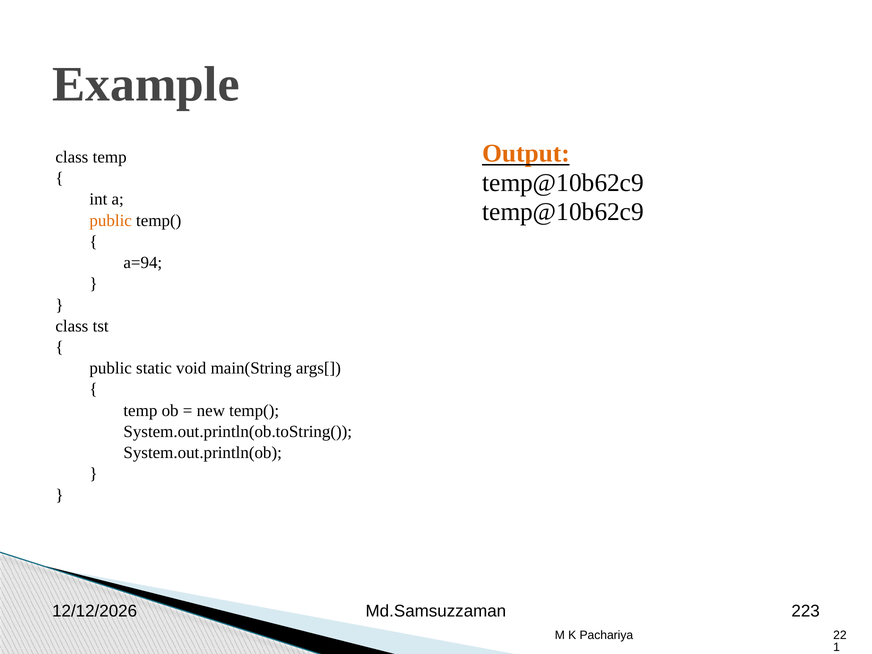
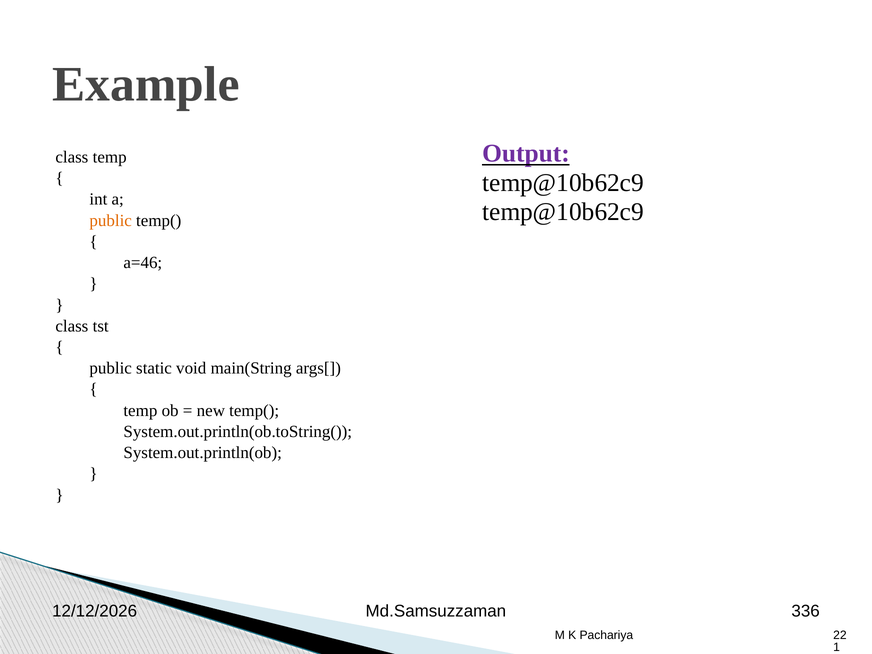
Output colour: orange -> purple
a=94: a=94 -> a=46
223: 223 -> 336
